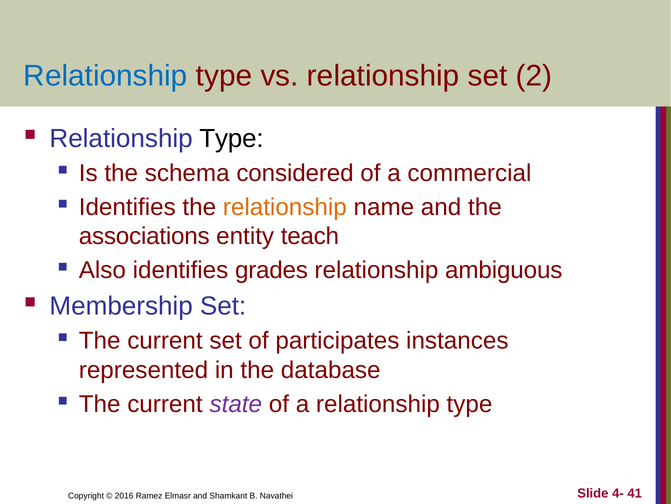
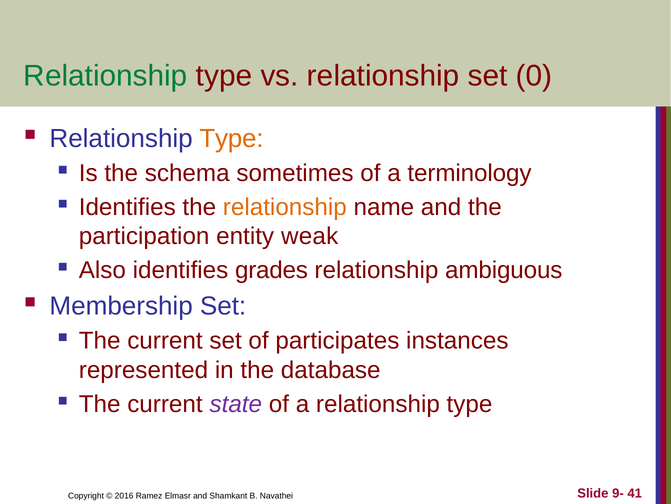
Relationship at (106, 76) colour: blue -> green
2: 2 -> 0
Type at (231, 138) colour: black -> orange
considered: considered -> sometimes
commercial: commercial -> terminology
associations: associations -> participation
teach: teach -> weak
4-: 4- -> 9-
